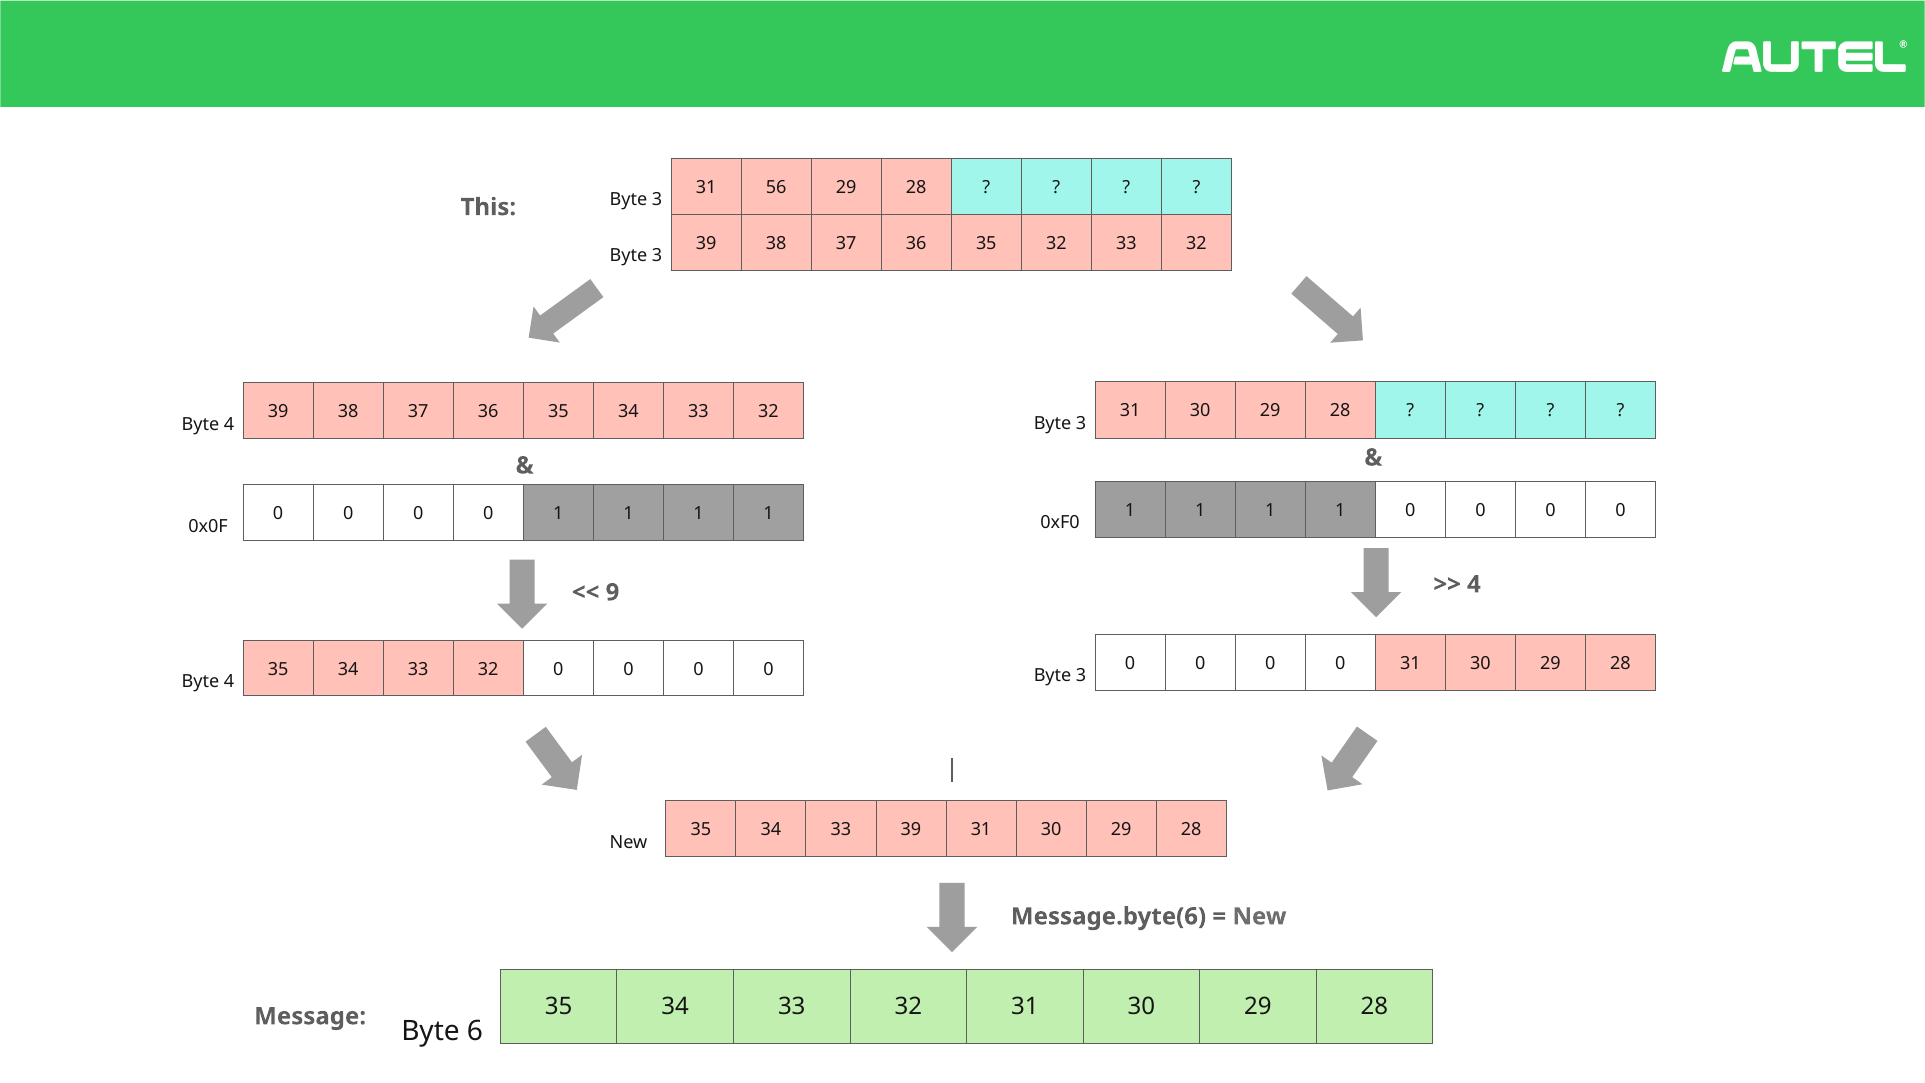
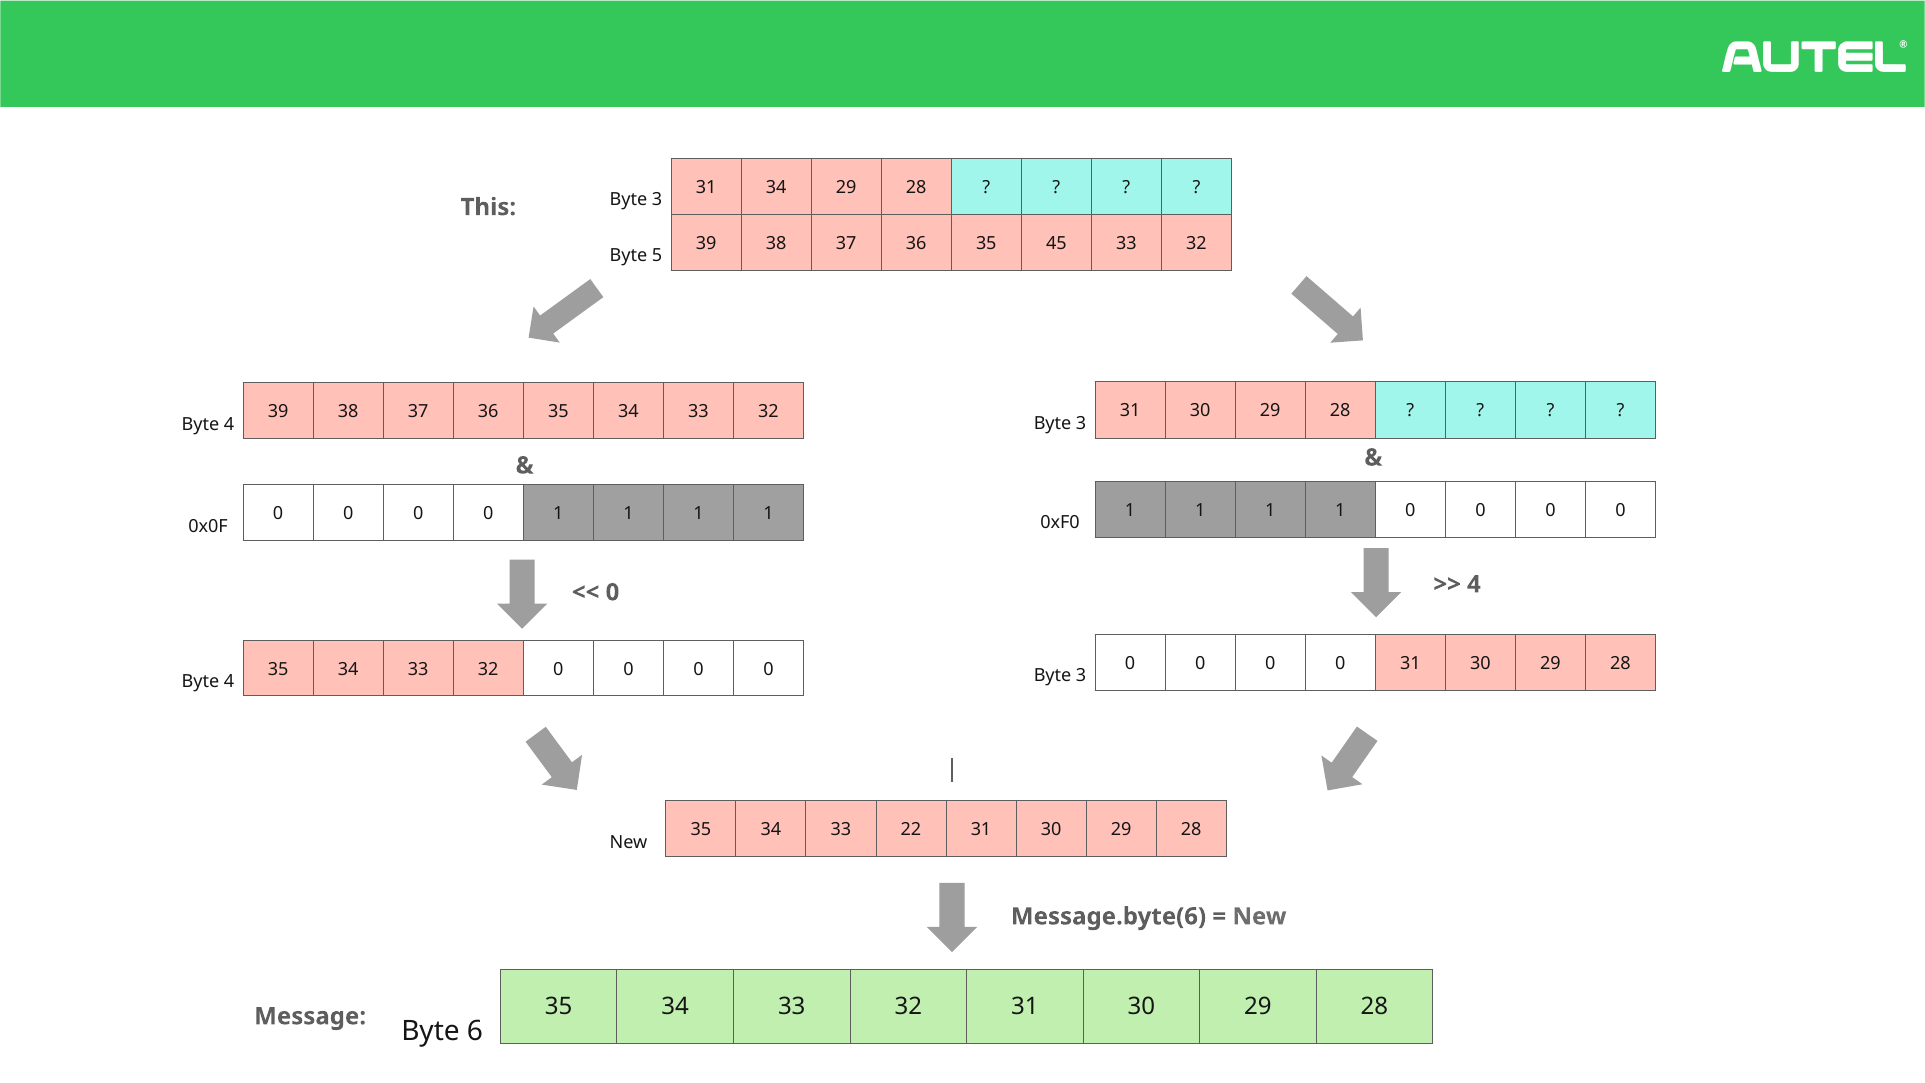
31 56: 56 -> 34
35 32: 32 -> 45
3 at (657, 256): 3 -> 5
9 at (612, 592): 9 -> 0
33 39: 39 -> 22
